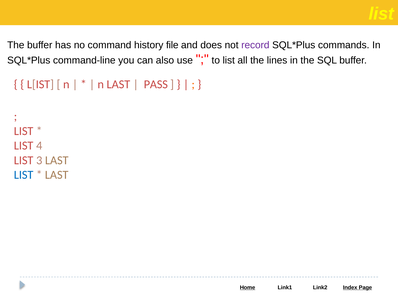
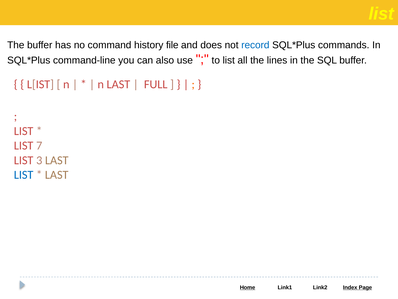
record colour: purple -> blue
PASS: PASS -> FULL
4: 4 -> 7
